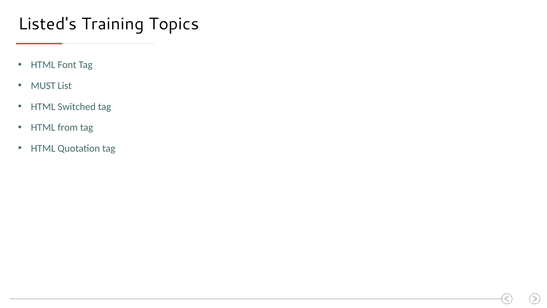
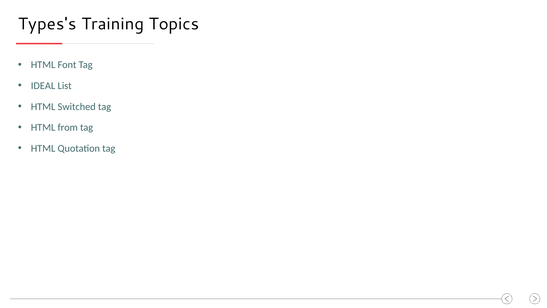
Listed's: Listed's -> Types's
MUST: MUST -> IDEAL
